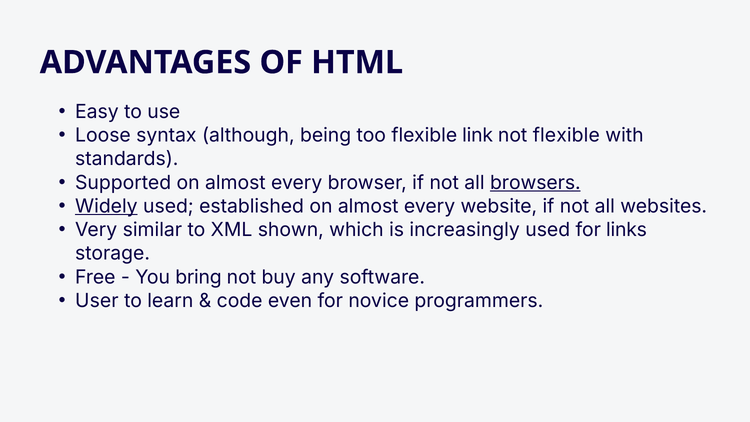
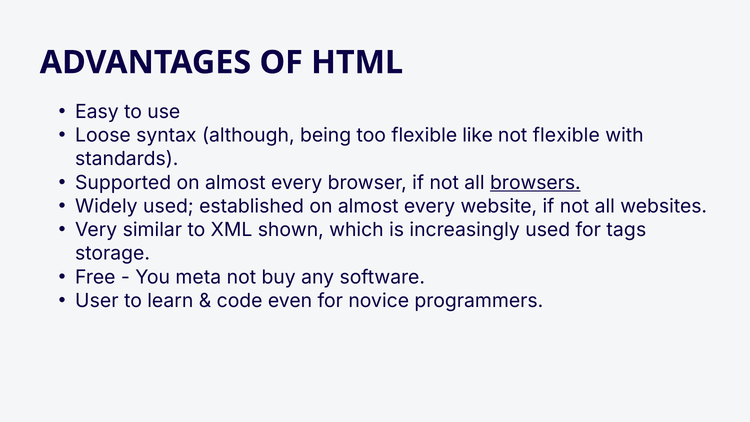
link: link -> like
Widely underline: present -> none
links: links -> tags
bring: bring -> meta
